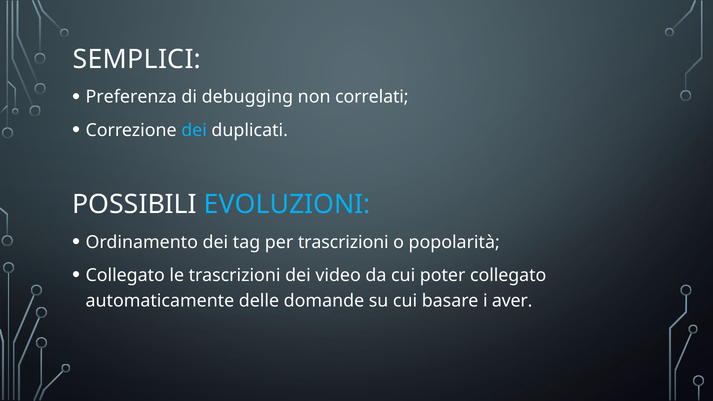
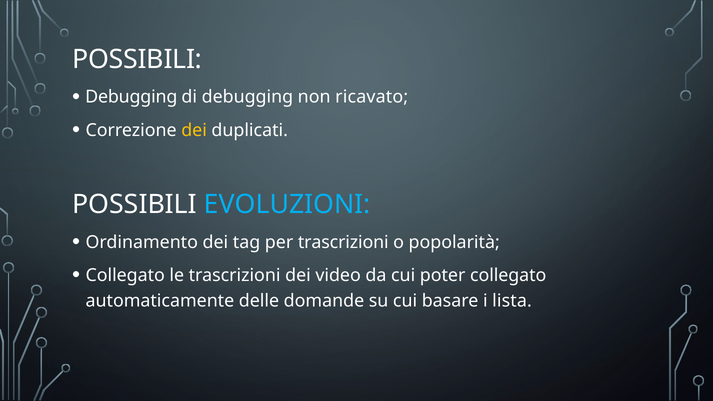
SEMPLICI at (137, 59): SEMPLICI -> POSSIBILI
Preferenza at (131, 97): Preferenza -> Debugging
correlati: correlati -> ricavato
dei at (194, 130) colour: light blue -> yellow
aver: aver -> lista
